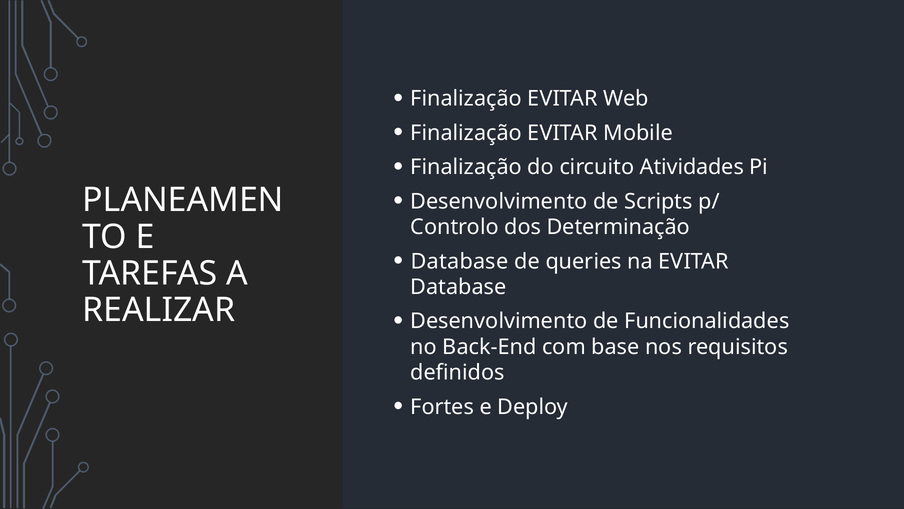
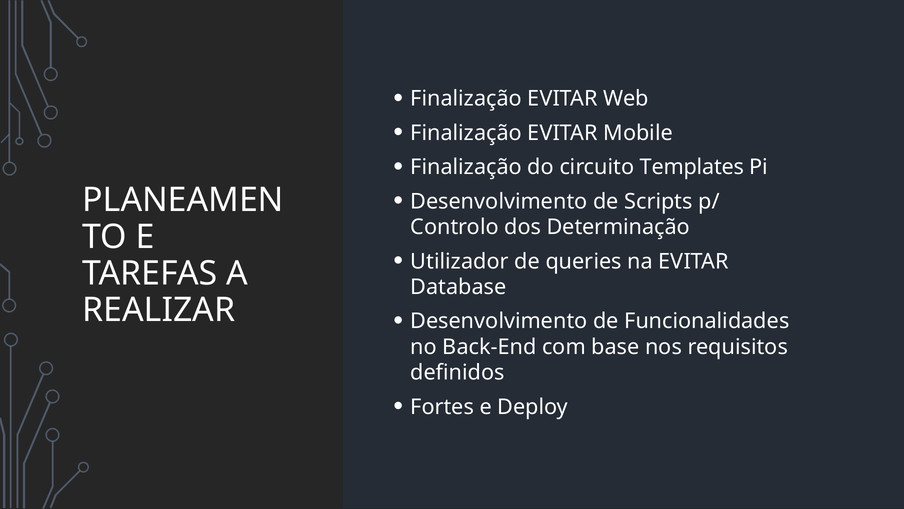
Atividades: Atividades -> Templates
Database at (460, 261): Database -> Utilizador
